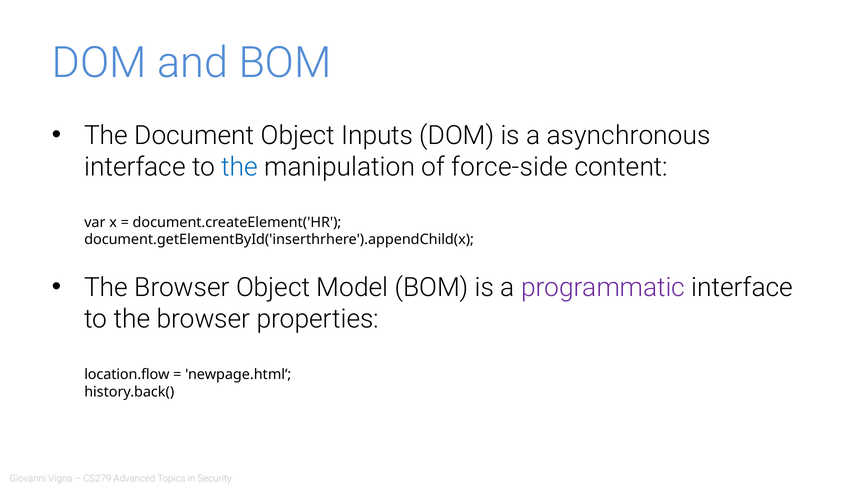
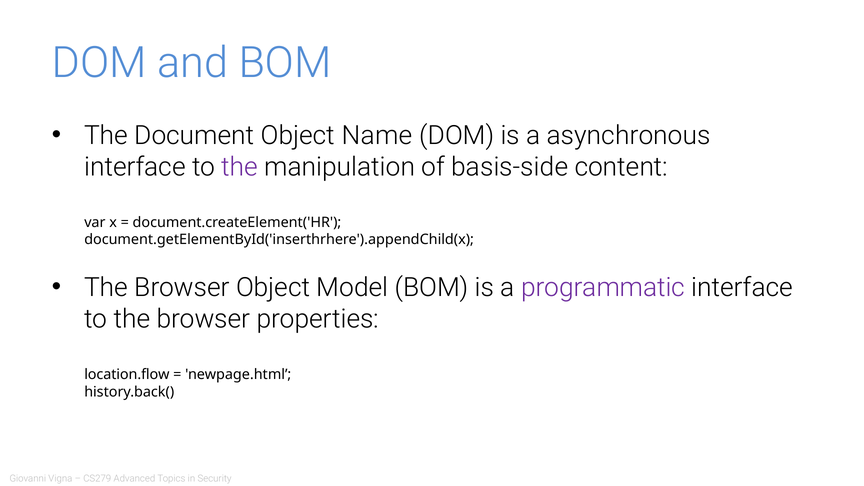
Inputs: Inputs -> Name
the at (240, 167) colour: blue -> purple
force-side: force-side -> basis-side
